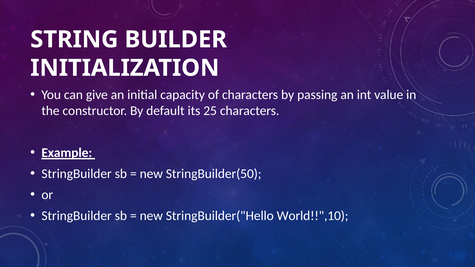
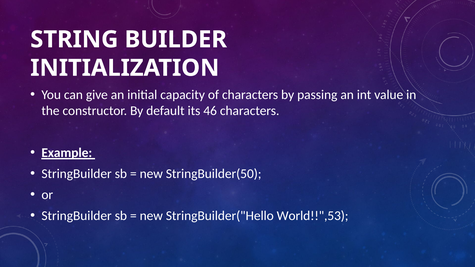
25: 25 -> 46
World!!",10: World!!",10 -> World!!",53
